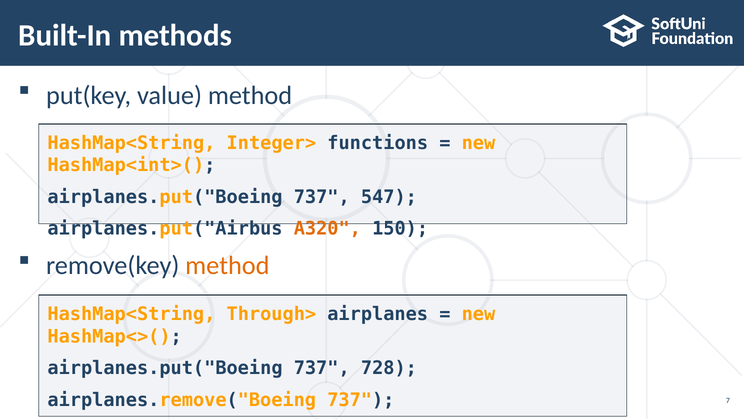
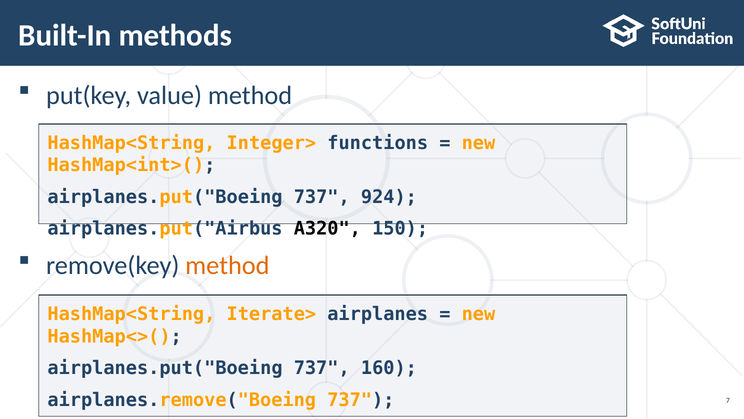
547: 547 -> 924
A320 colour: orange -> black
Through>: Through> -> Iterate>
728: 728 -> 160
